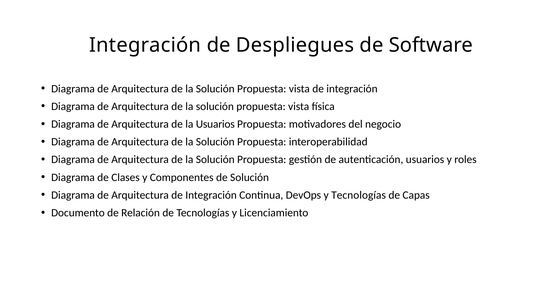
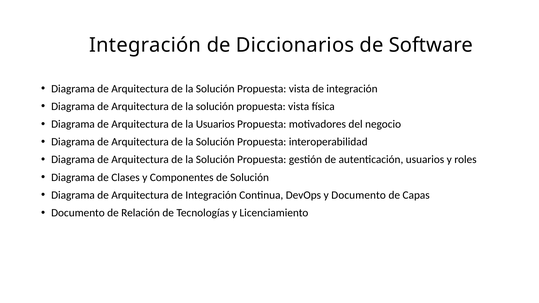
Despliegues: Despliegues -> Diccionarios
y Tecnologías: Tecnologías -> Documento
